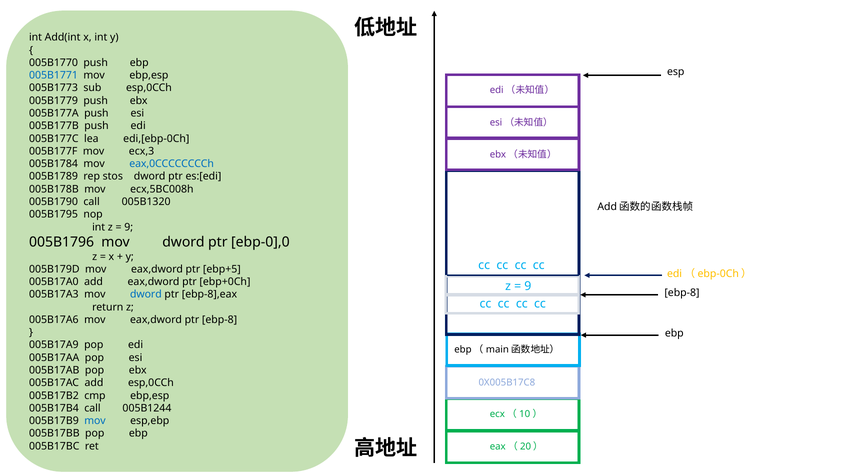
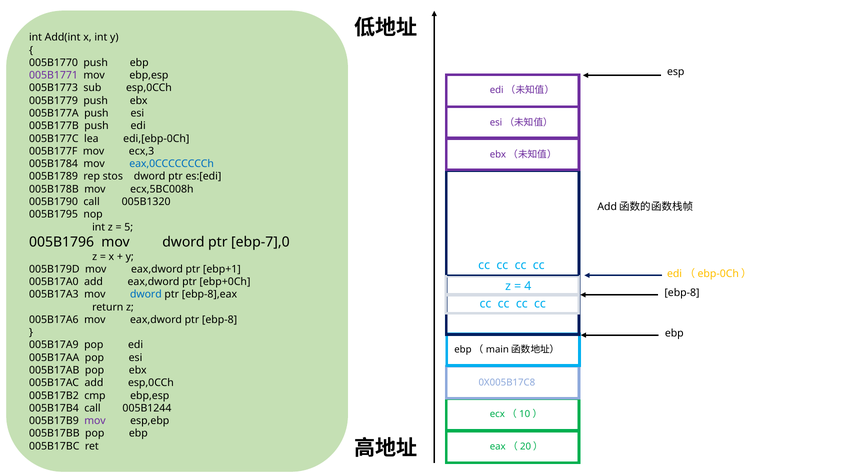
005B1771 colour: blue -> purple
9 at (129, 227): 9 -> 5
ebp-0],0: ebp-0],0 -> ebp-7],0
ebp+5: ebp+5 -> ebp+1
9 at (528, 286): 9 -> 4
mov at (95, 421) colour: blue -> purple
